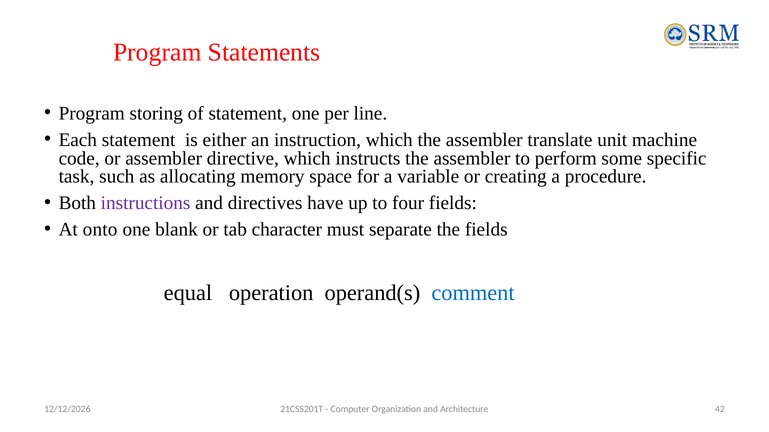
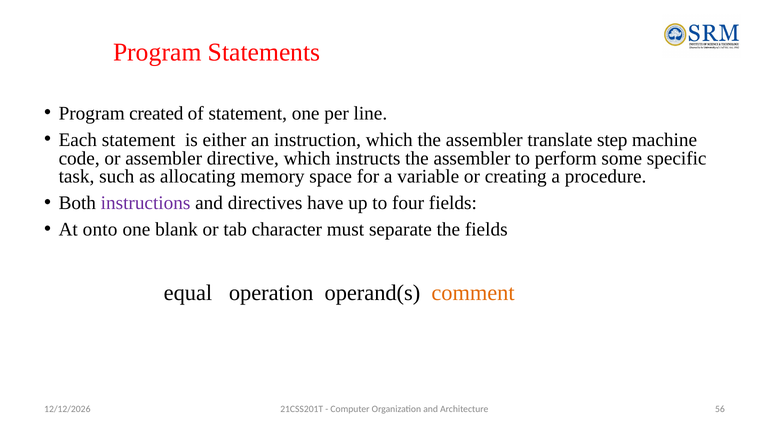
storing: storing -> created
unit: unit -> step
comment colour: blue -> orange
42: 42 -> 56
